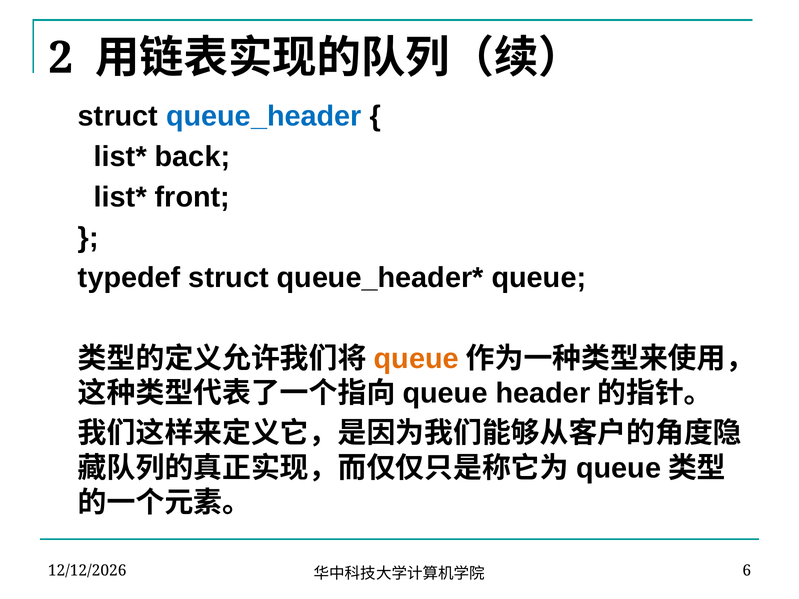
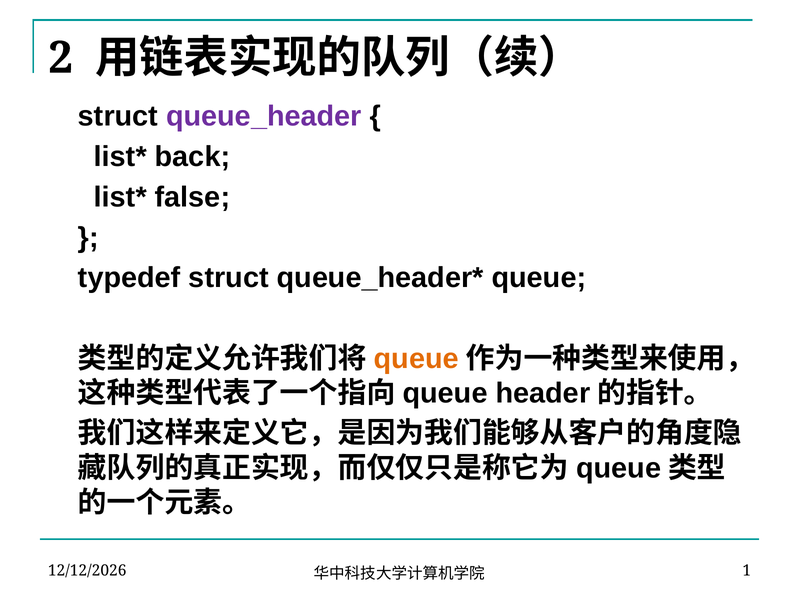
queue_header colour: blue -> purple
front: front -> false
6: 6 -> 1
